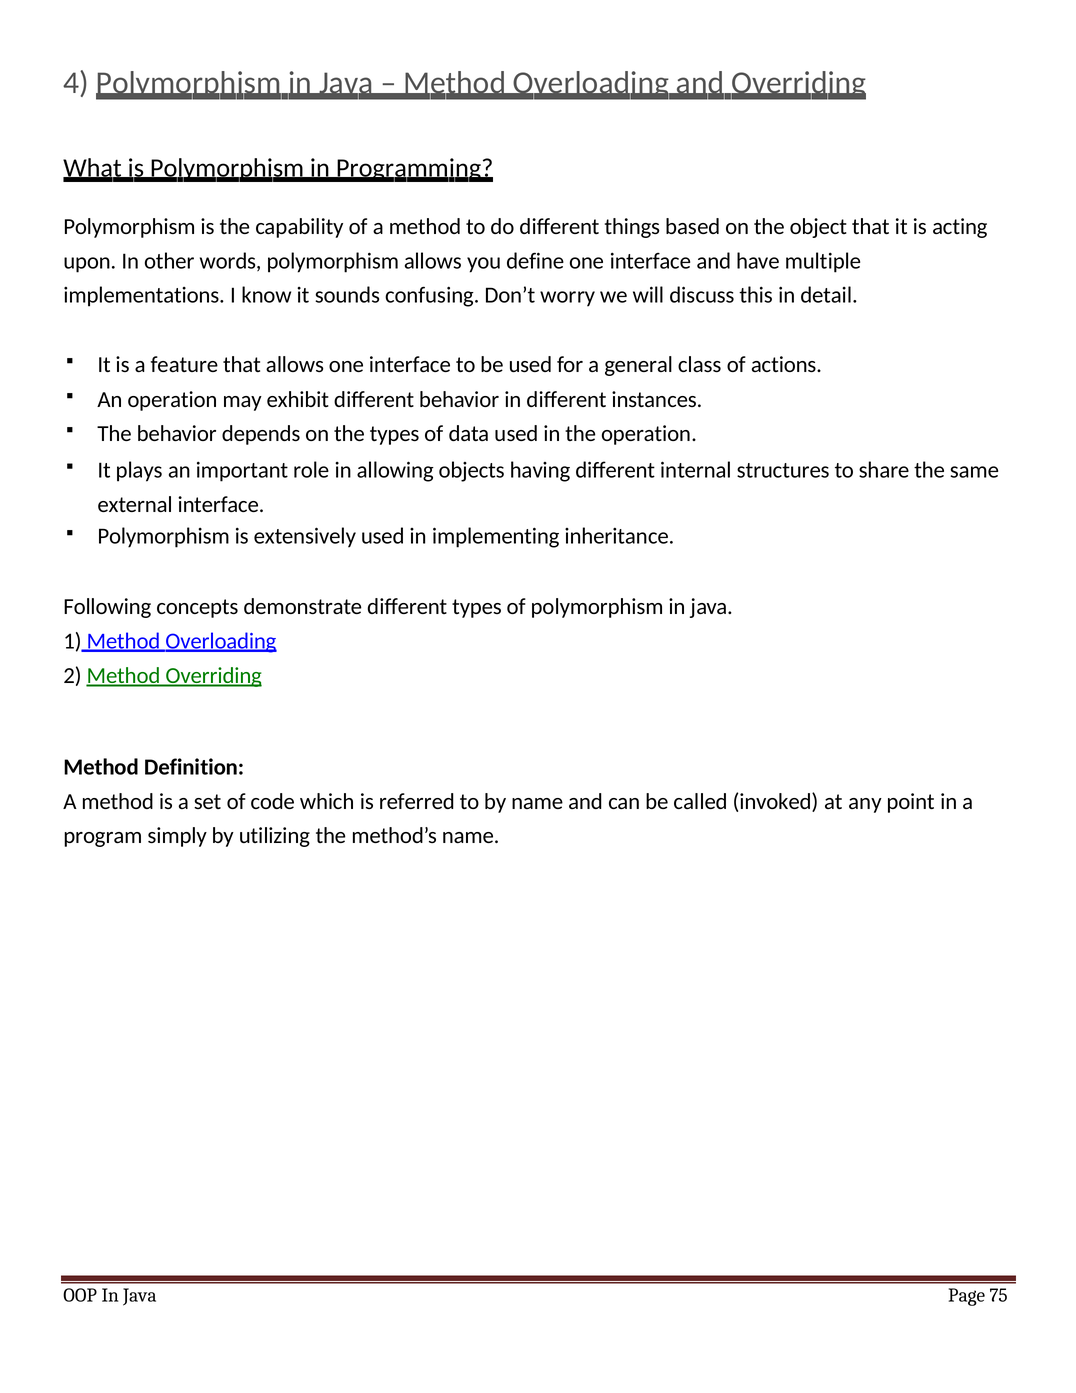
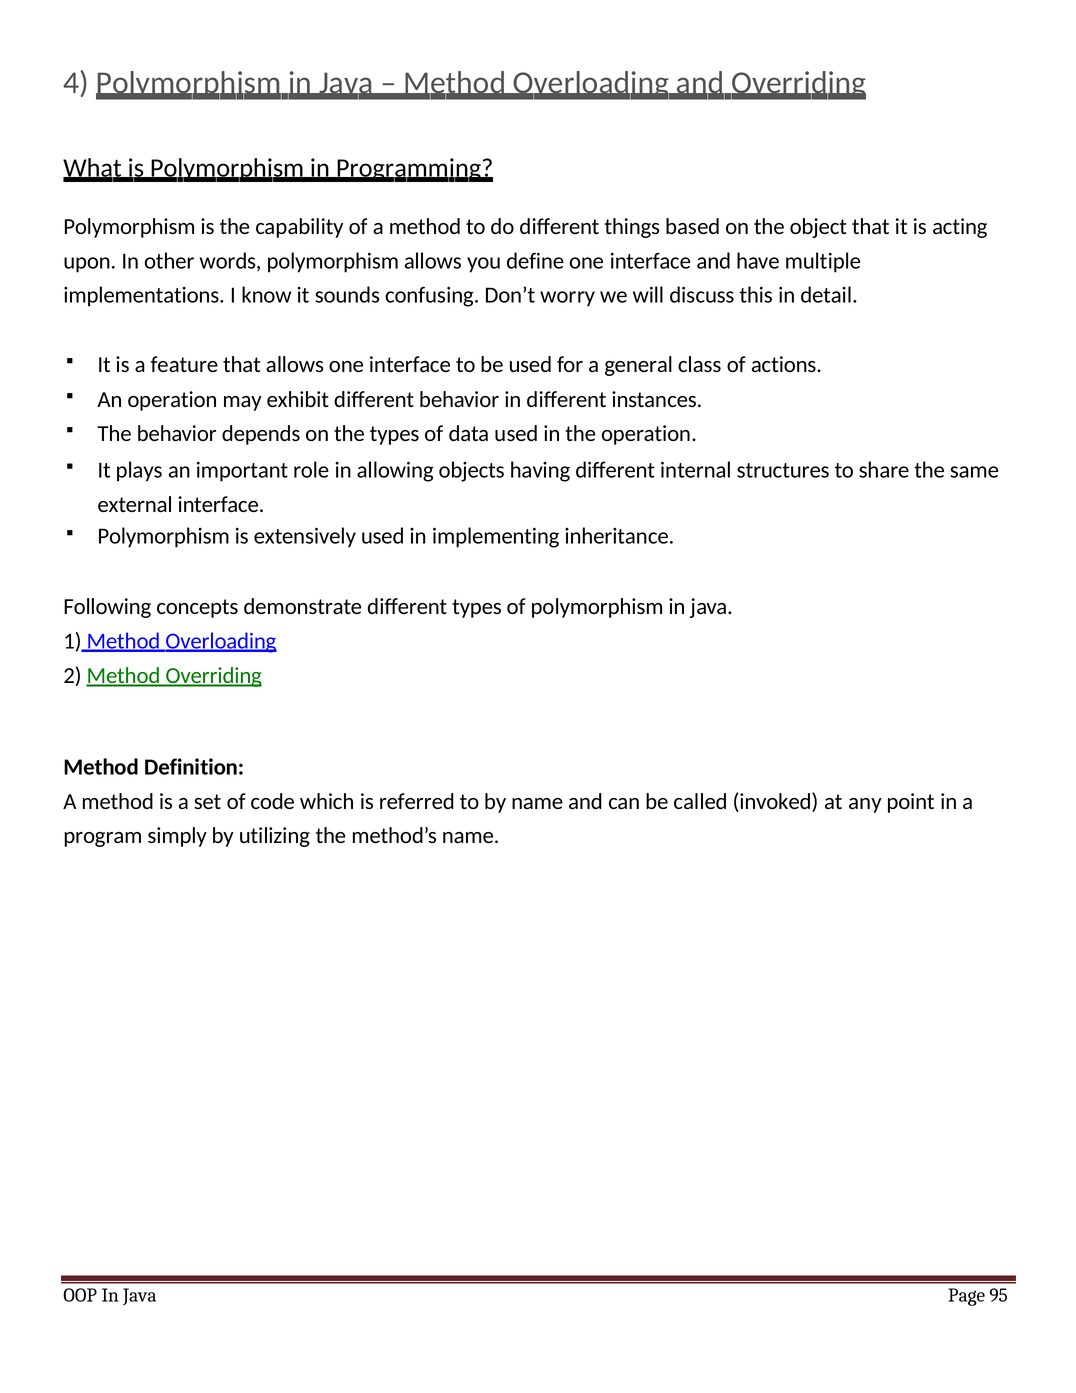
75: 75 -> 95
